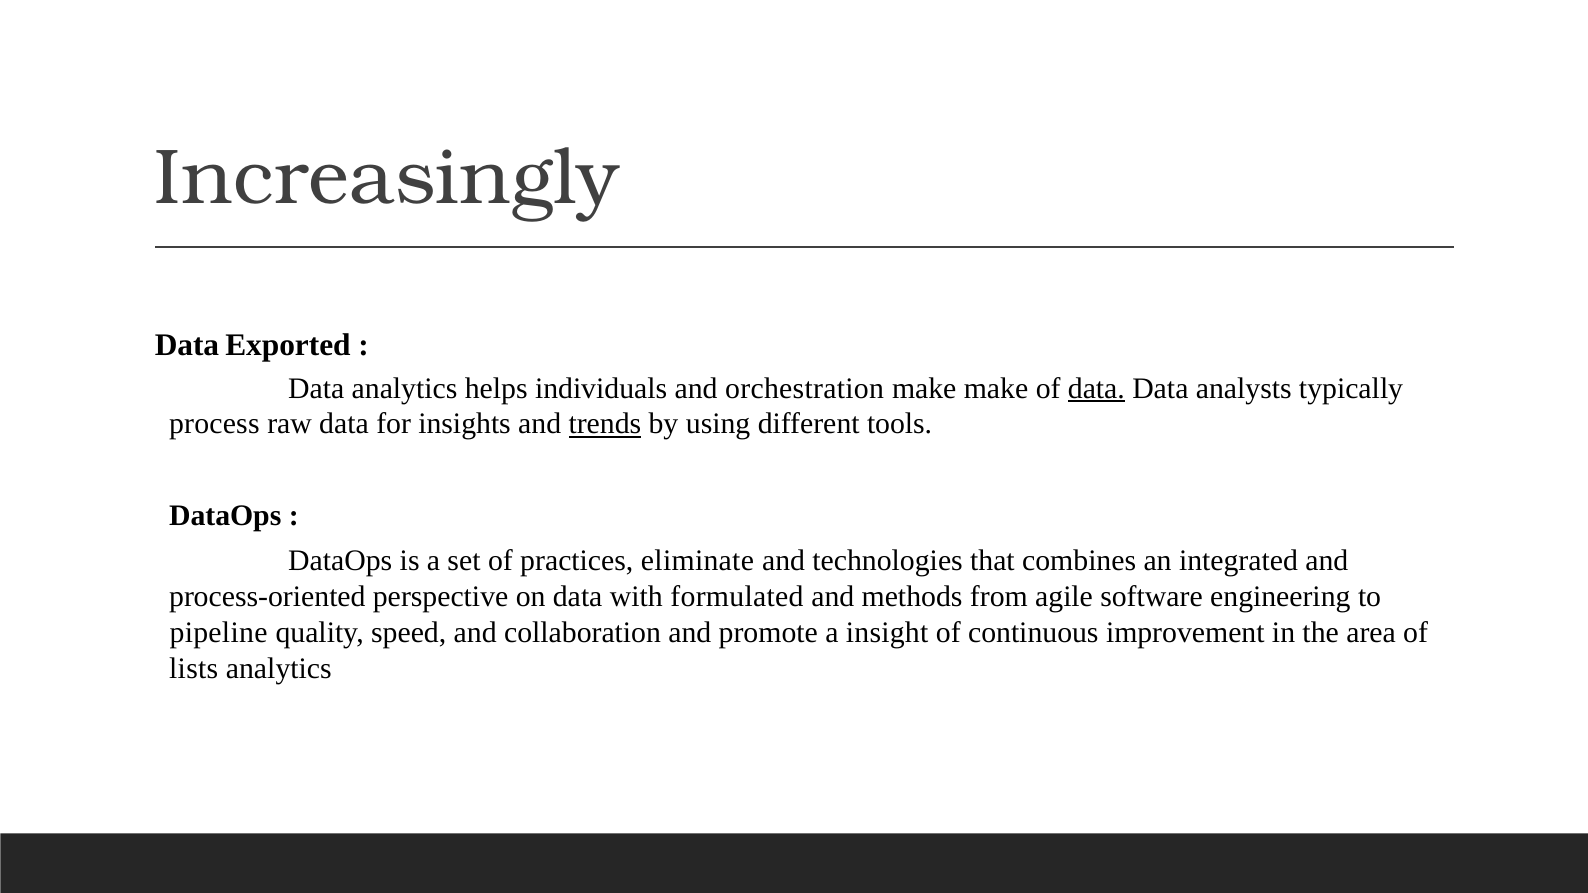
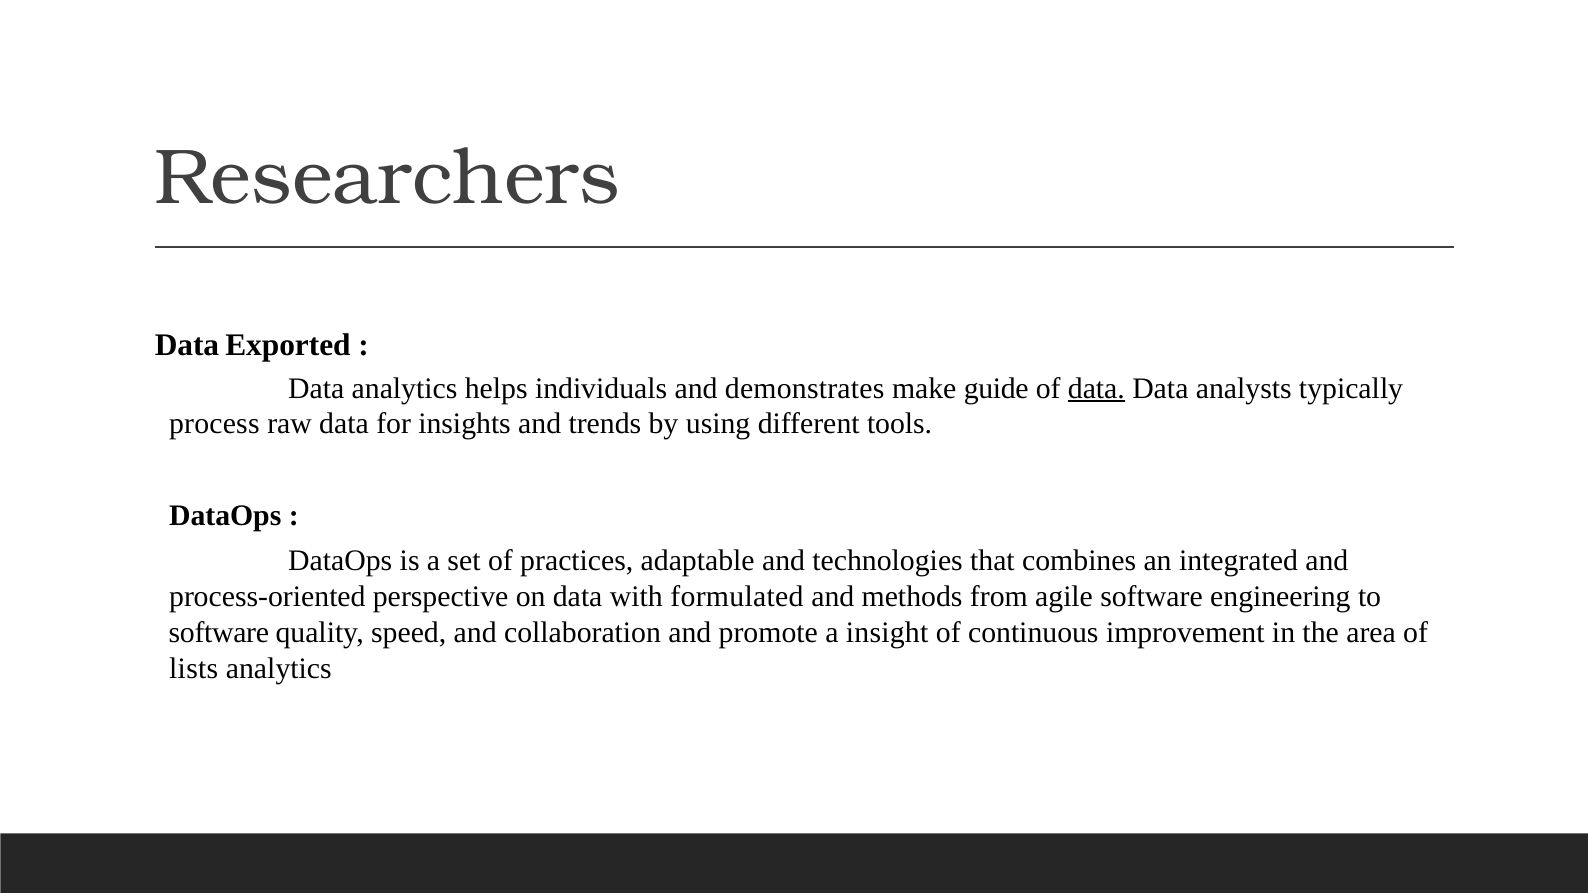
Increasingly: Increasingly -> Researchers
orchestration: orchestration -> demonstrates
make make: make -> guide
trends underline: present -> none
eliminate: eliminate -> adaptable
pipeline at (219, 633): pipeline -> software
